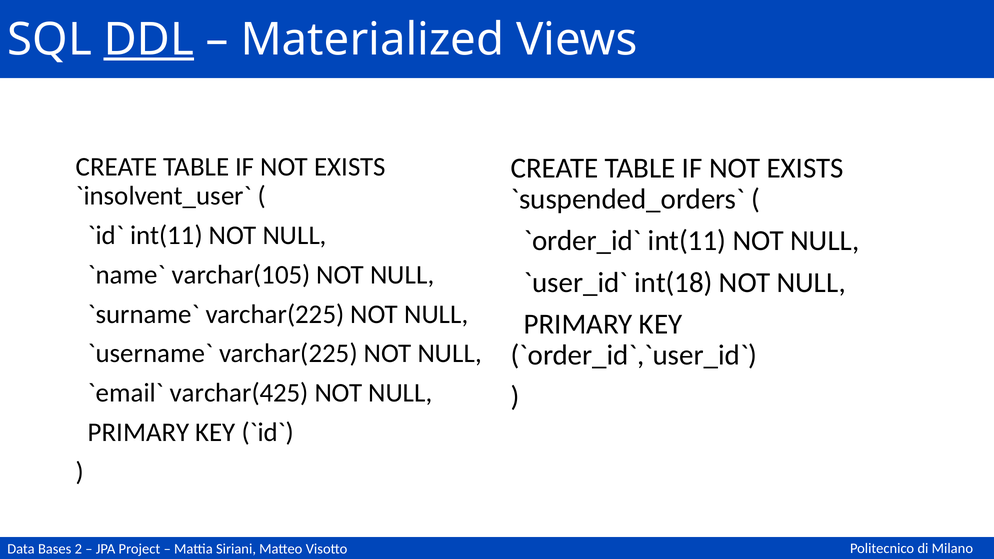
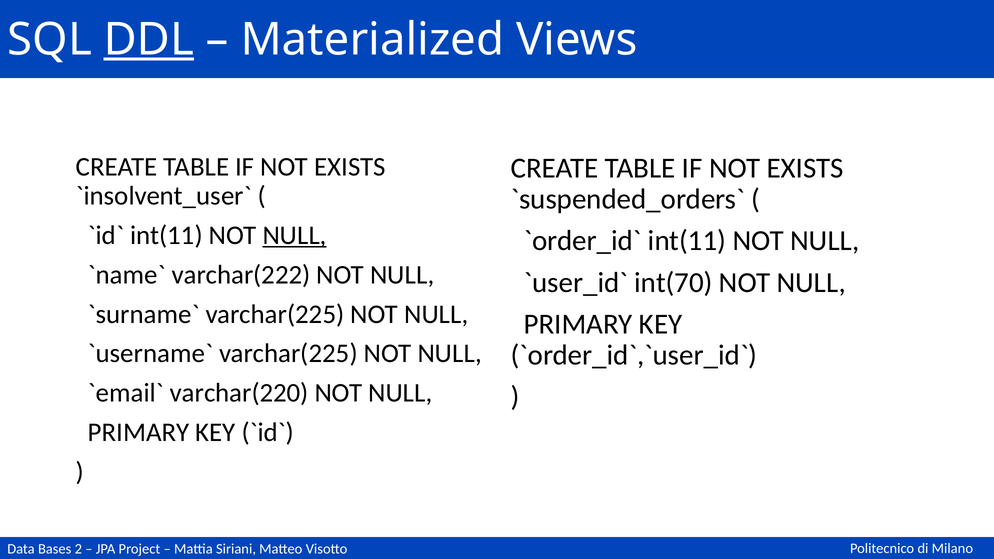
NULL at (295, 235) underline: none -> present
varchar(105: varchar(105 -> varchar(222
int(18: int(18 -> int(70
varchar(425: varchar(425 -> varchar(220
